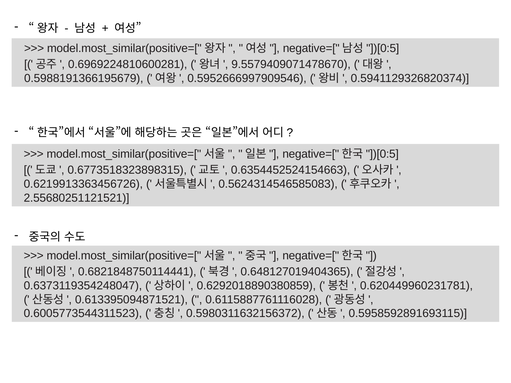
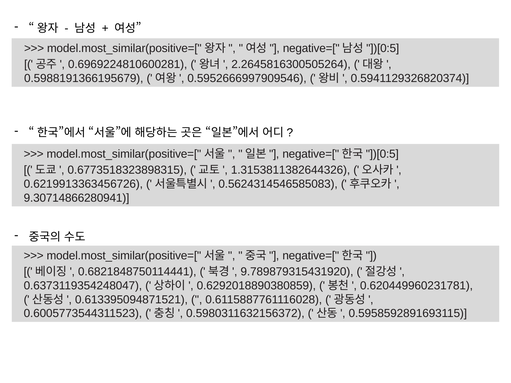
9.5579409071478670: 9.5579409071478670 -> 2.2645816300505264
0.6354452524154663: 0.6354452524154663 -> 1.3153811382644326
2.55680251121521: 2.55680251121521 -> 9.30714866280941
0.648127019404365: 0.648127019404365 -> 9.789879315431920
